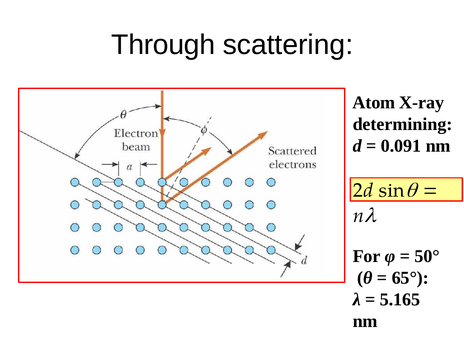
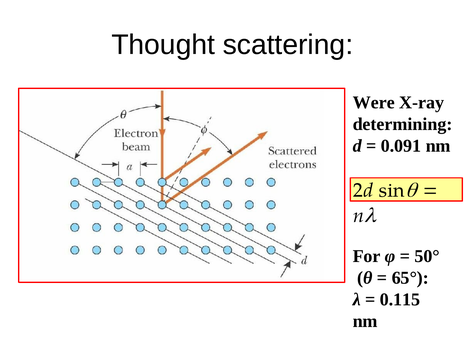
Through: Through -> Thought
Atom: Atom -> Were
5.165: 5.165 -> 0.115
